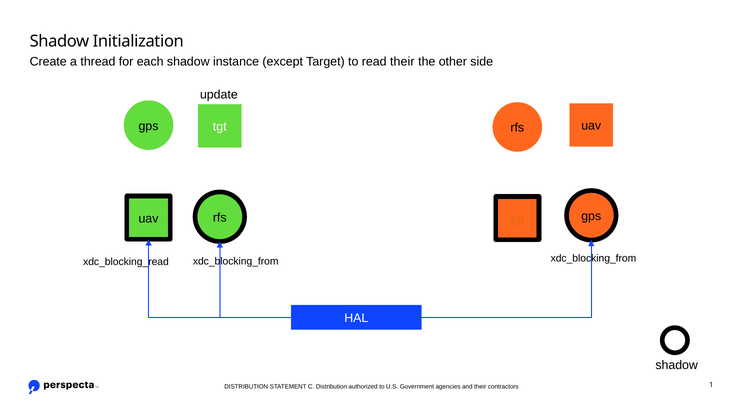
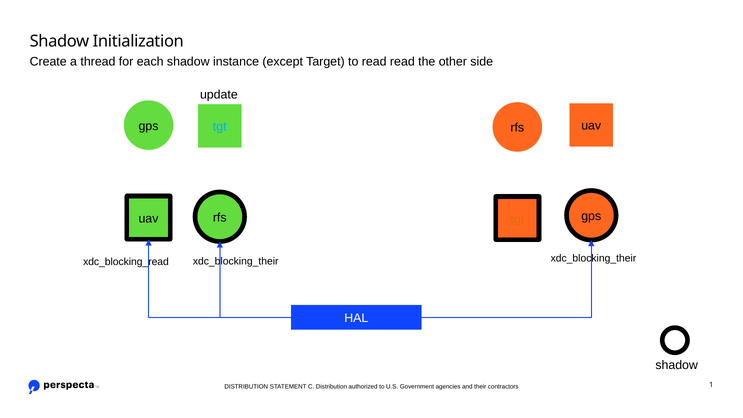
read their: their -> read
tgt at (220, 127) colour: white -> light blue
xdc_blocking_from at (236, 261): xdc_blocking_from -> xdc_blocking_their
xdc_blocking_read xdc_blocking_from: xdc_blocking_from -> xdc_blocking_their
